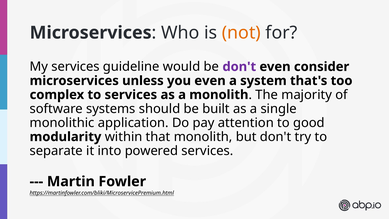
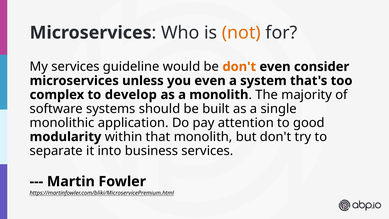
don't at (239, 67) colour: purple -> orange
to services: services -> develop
powered: powered -> business
